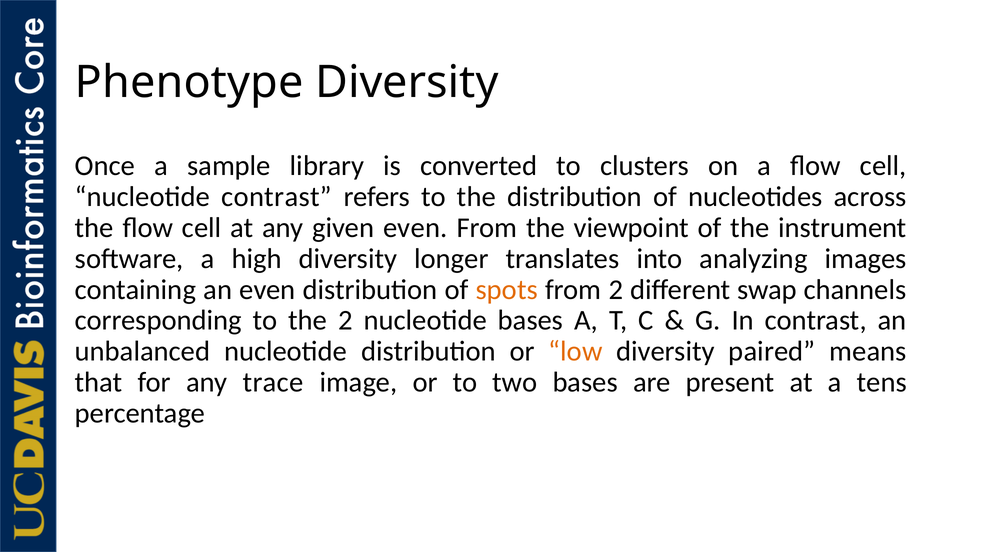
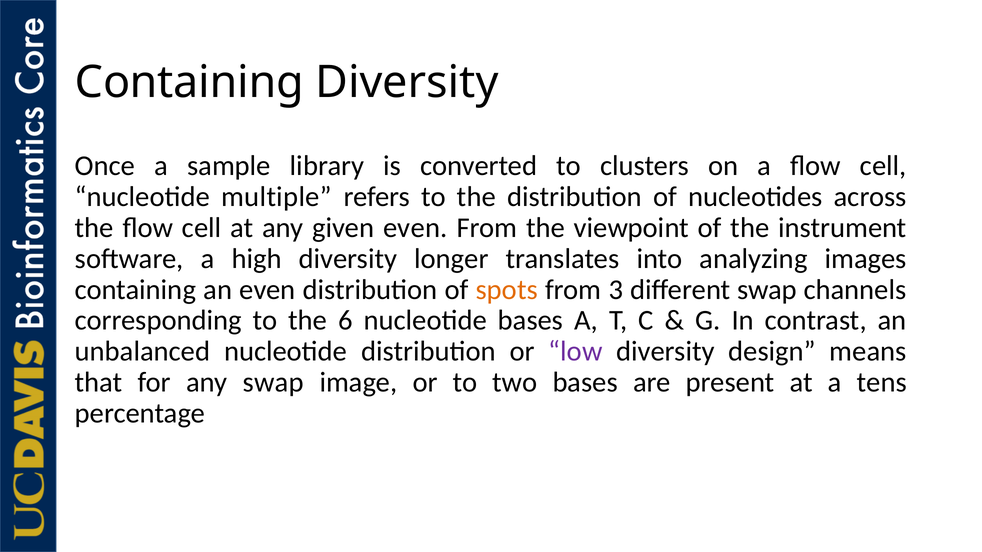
Phenotype at (189, 82): Phenotype -> Containing
nucleotide contrast: contrast -> multiple
from 2: 2 -> 3
the 2: 2 -> 6
low colour: orange -> purple
paired: paired -> design
any trace: trace -> swap
